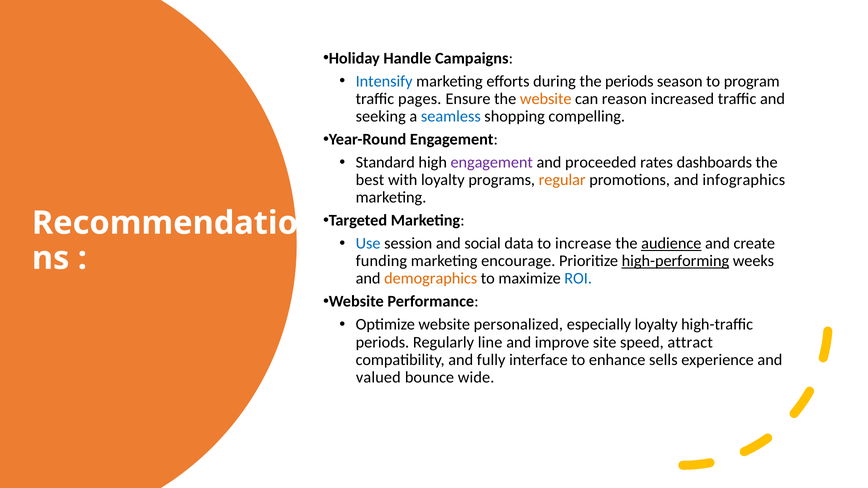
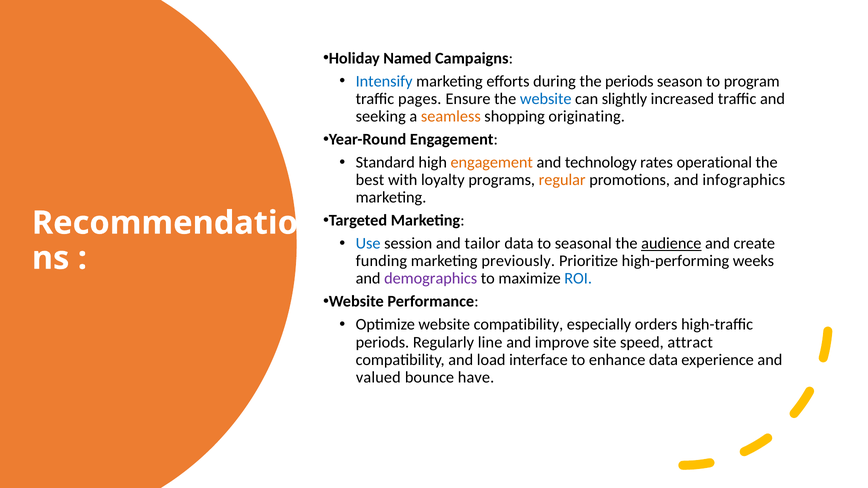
Handle: Handle -> Named
website at (546, 99) colour: orange -> blue
reason: reason -> slightly
seamless colour: blue -> orange
compelling: compelling -> originating
engagement at (492, 162) colour: purple -> orange
proceeded: proceeded -> technology
dashboards: dashboards -> operational
social: social -> tailor
increase: increase -> seasonal
encourage: encourage -> previously
high-performing underline: present -> none
demographics colour: orange -> purple
website personalized: personalized -> compatibility
especially loyalty: loyalty -> orders
fully: fully -> load
enhance sells: sells -> data
wide: wide -> have
